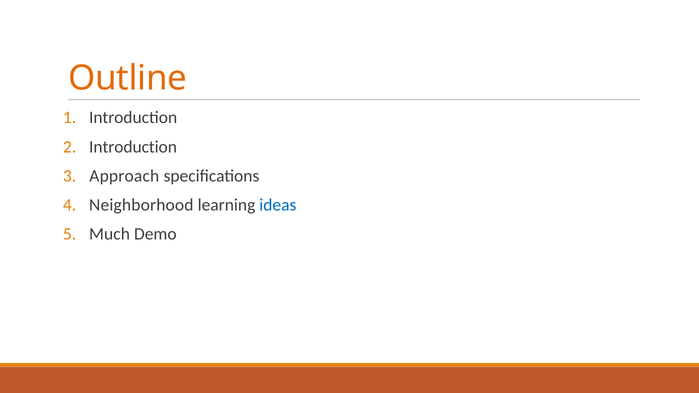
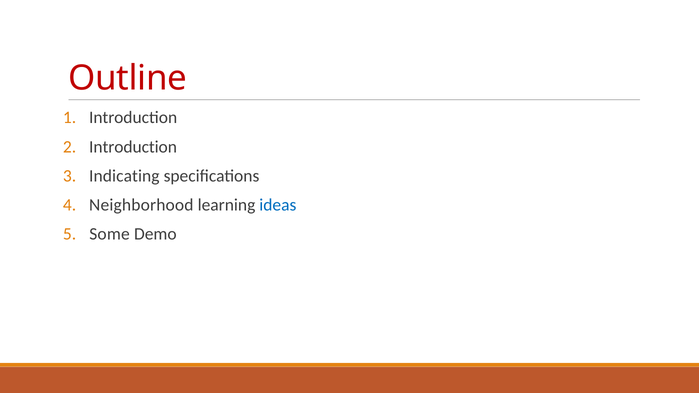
Outline colour: orange -> red
Approach: Approach -> Indicating
Much: Much -> Some
